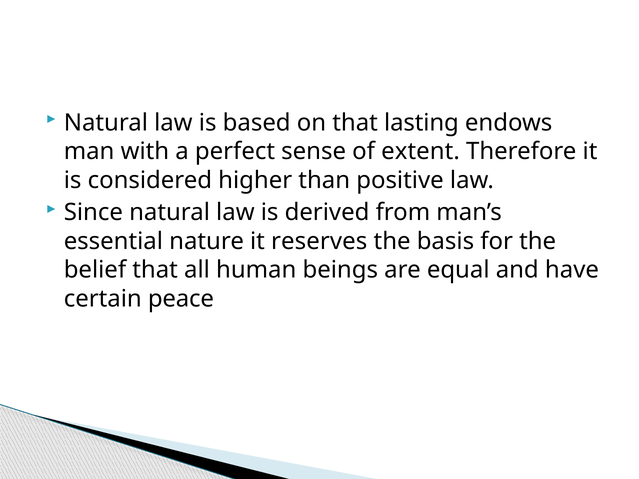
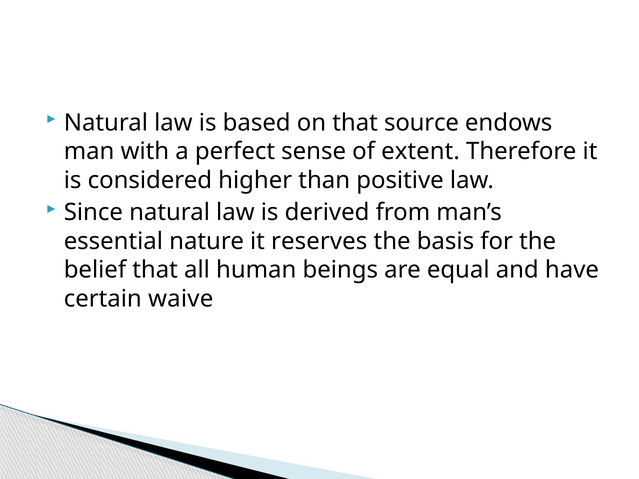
lasting: lasting -> source
peace: peace -> waive
